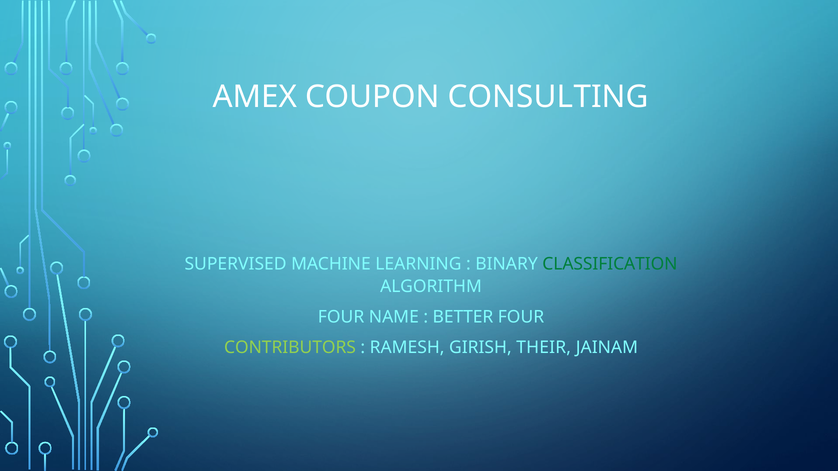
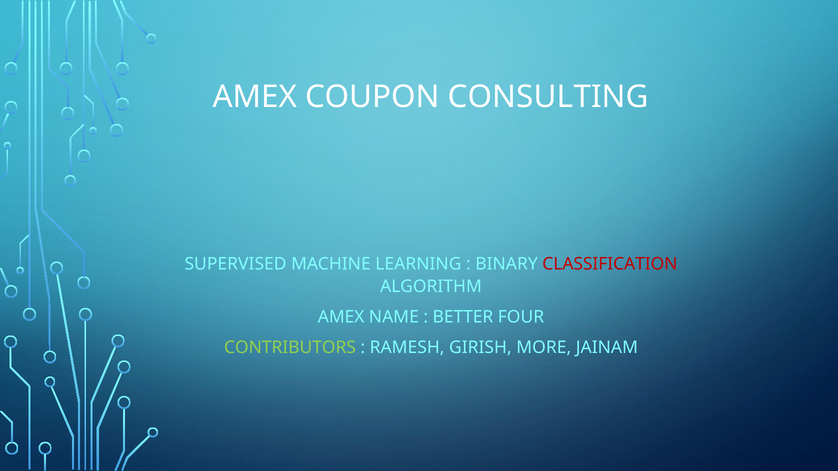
CLASSIFICATION colour: green -> red
FOUR at (341, 317): FOUR -> AMEX
THEIR: THEIR -> MORE
